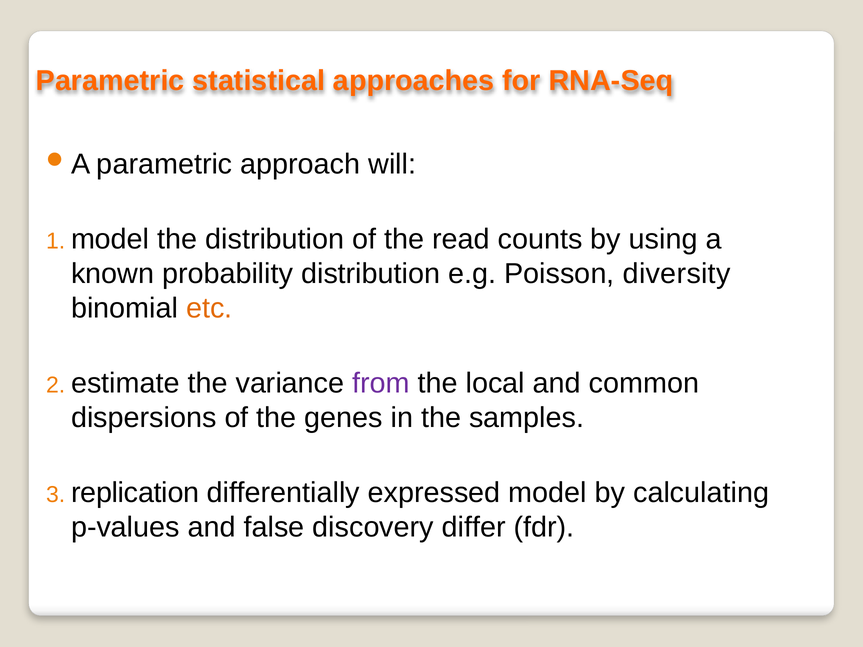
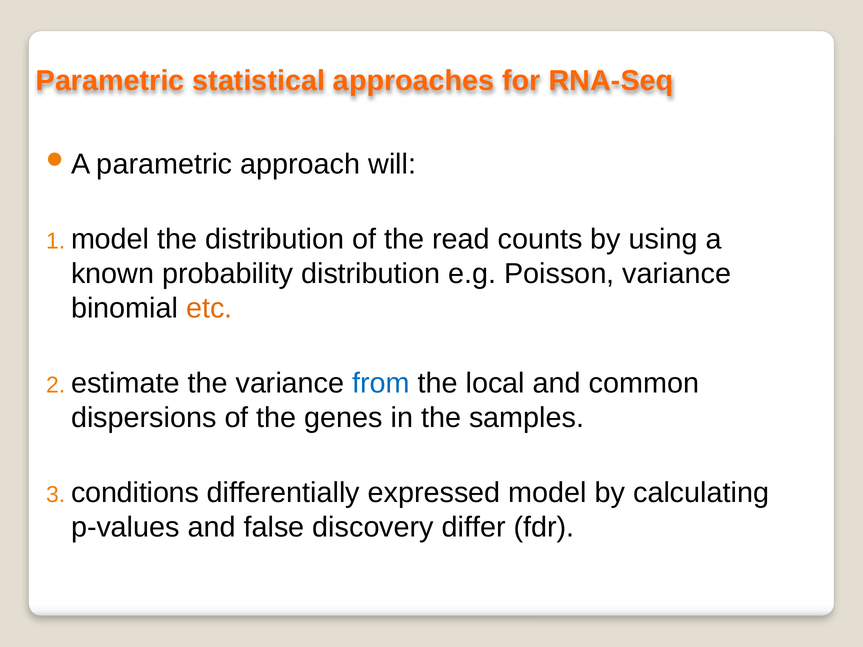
Poisson diversity: diversity -> variance
from colour: purple -> blue
replication: replication -> conditions
